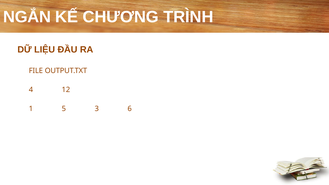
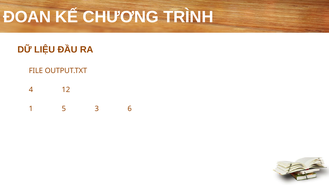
NGẮN: NGẮN -> ĐOAN
